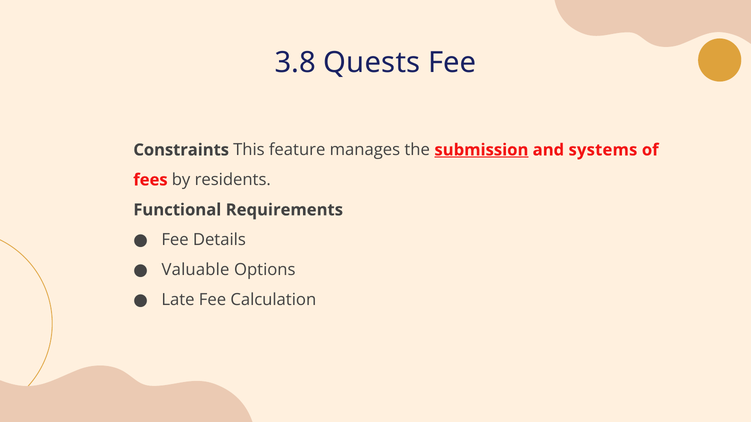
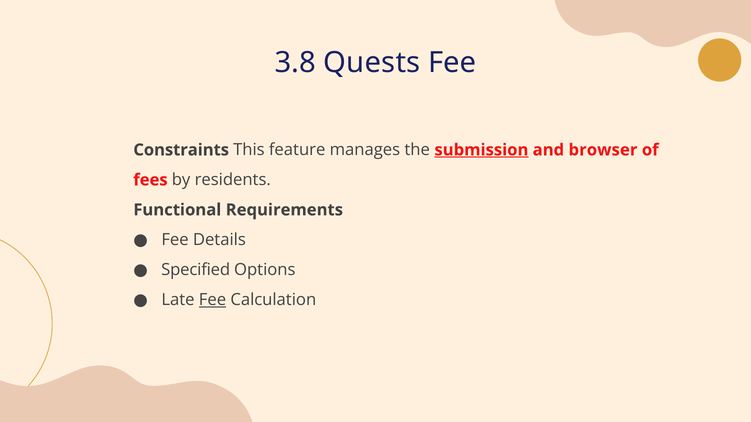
systems: systems -> browser
Valuable: Valuable -> Specified
Fee at (212, 300) underline: none -> present
